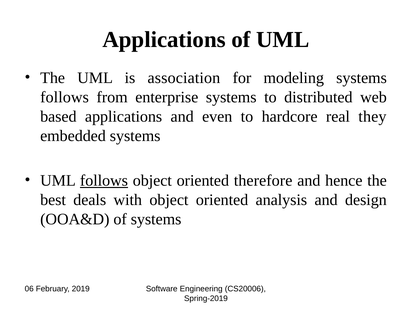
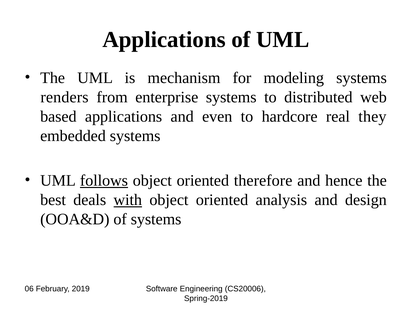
association: association -> mechanism
follows at (65, 97): follows -> renders
with underline: none -> present
